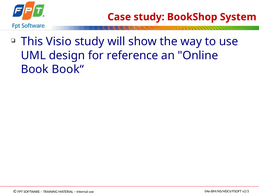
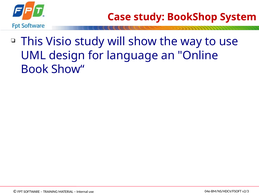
reference: reference -> language
Book“: Book“ -> Show“
